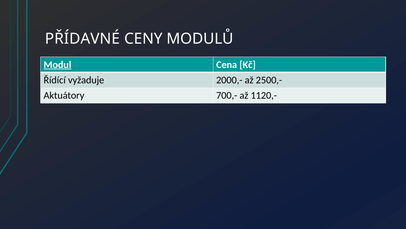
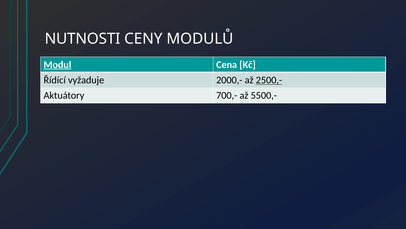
PŘÍDAVNÉ: PŘÍDAVNÉ -> NUTNOSTI
2500,- underline: none -> present
1120,-: 1120,- -> 5500,-
